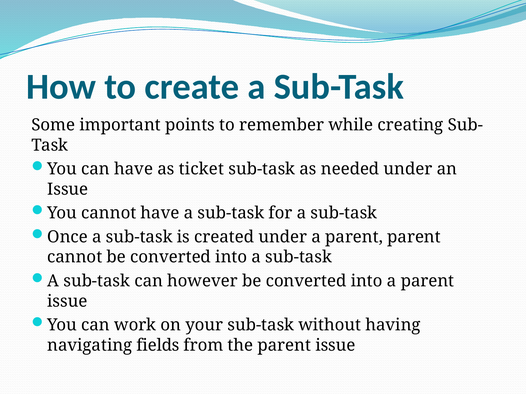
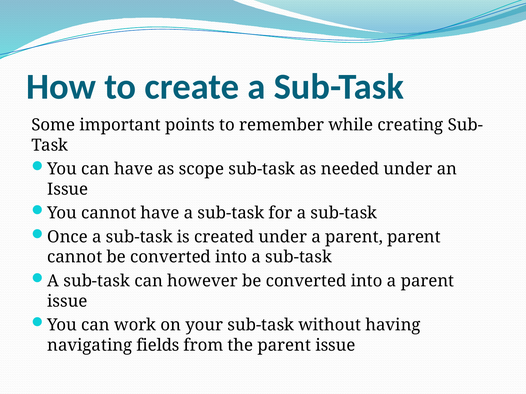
ticket: ticket -> scope
